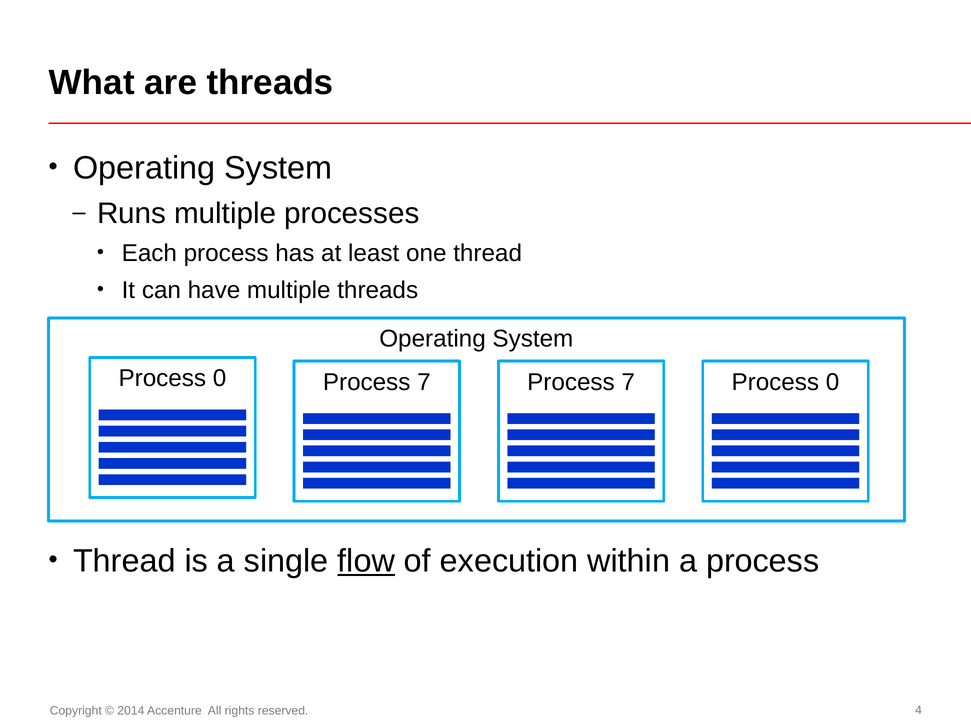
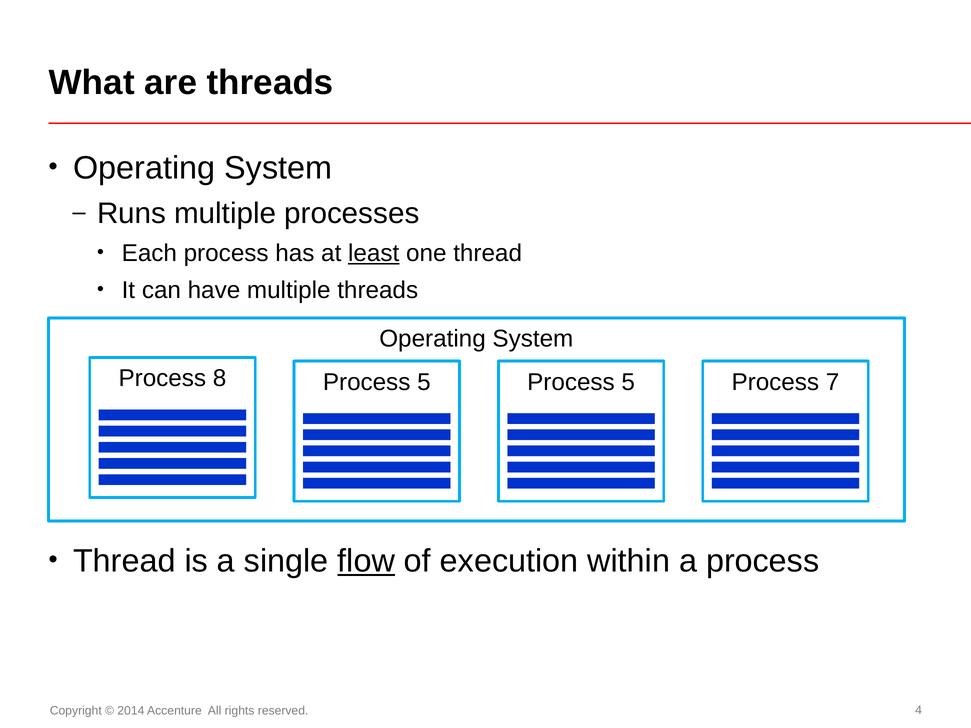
least underline: none -> present
0 at (220, 379): 0 -> 8
7 at (424, 382): 7 -> 5
7 at (628, 382): 7 -> 5
0 at (833, 382): 0 -> 7
